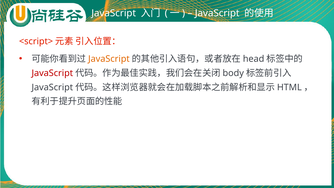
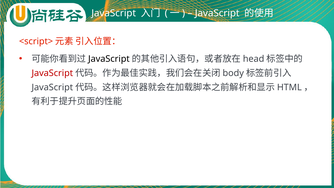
JavaScript at (109, 59) colour: orange -> black
